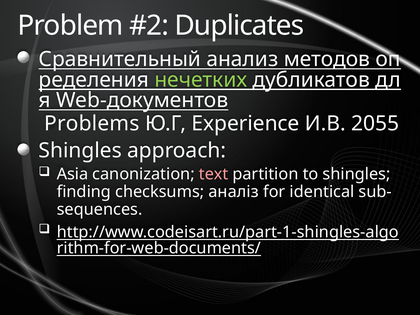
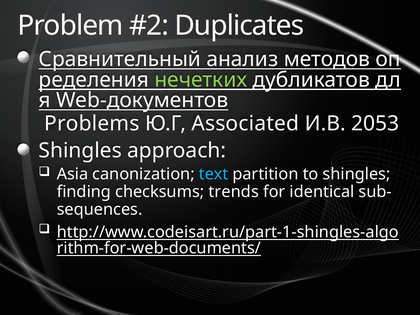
Experience: Experience -> Associated
2055: 2055 -> 2053
text colour: pink -> light blue
аналіз: аналіз -> trends
